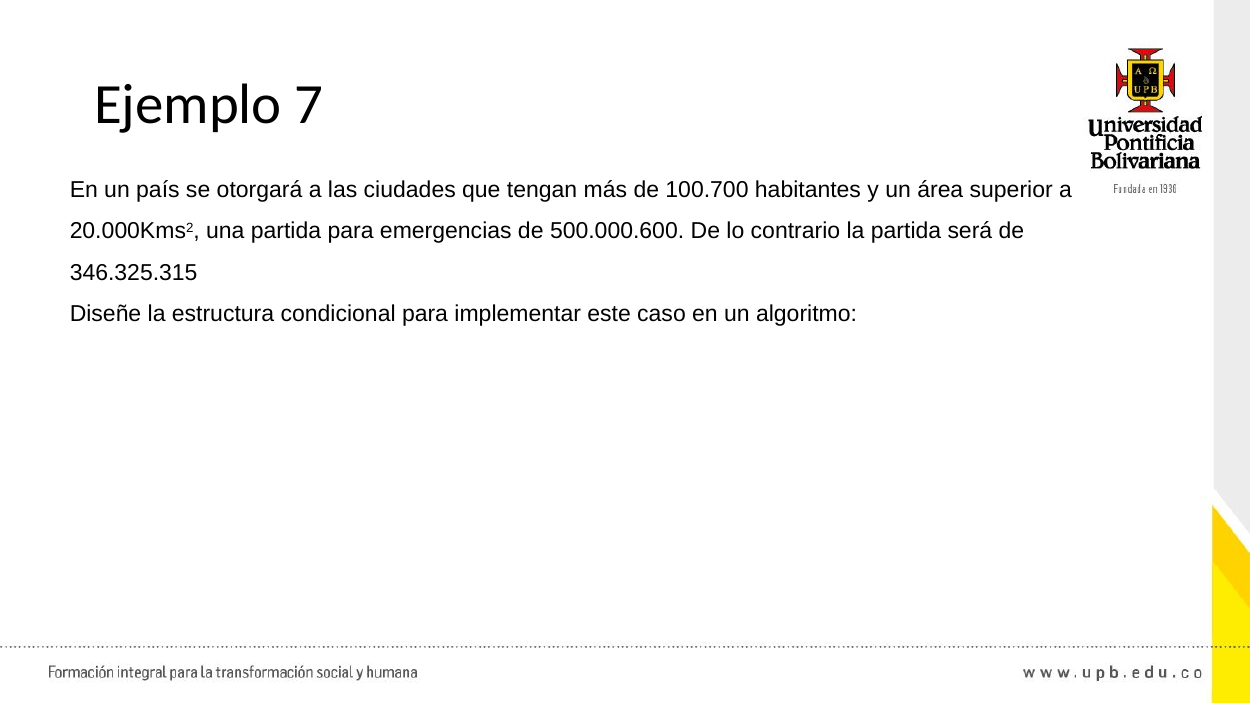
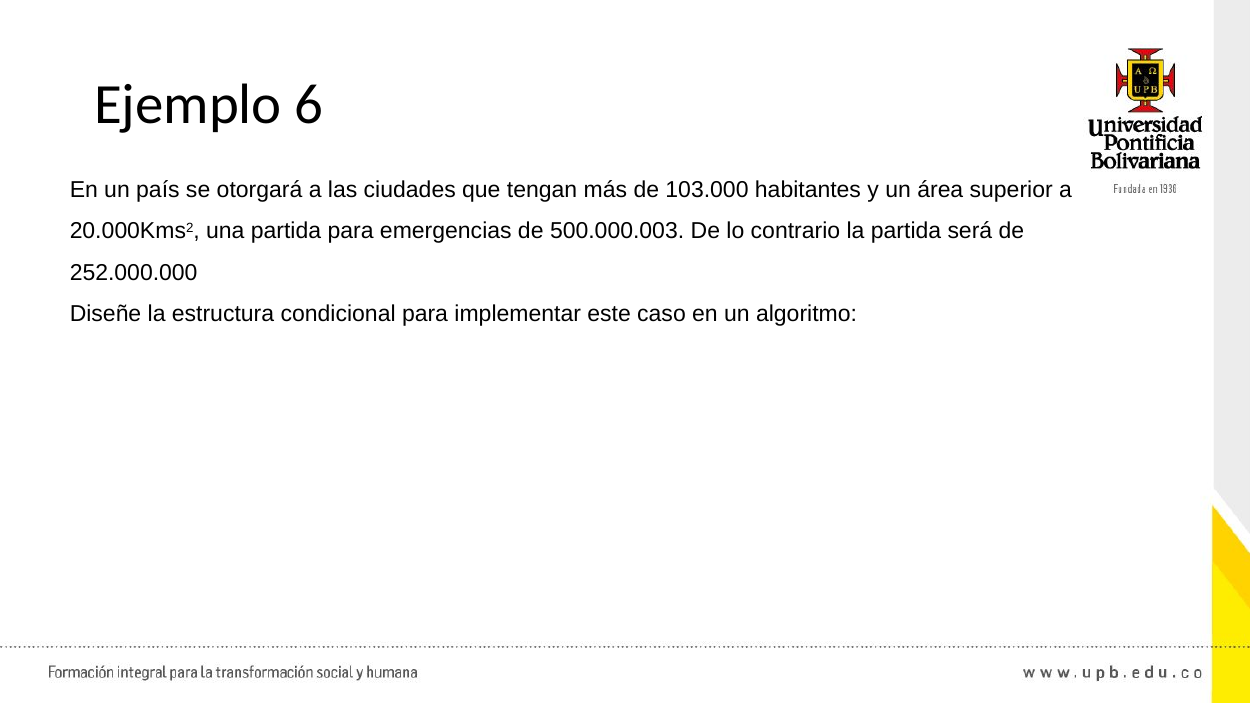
7: 7 -> 6
100.700: 100.700 -> 103.000
500.000.600: 500.000.600 -> 500.000.003
346.325.315: 346.325.315 -> 252.000.000
